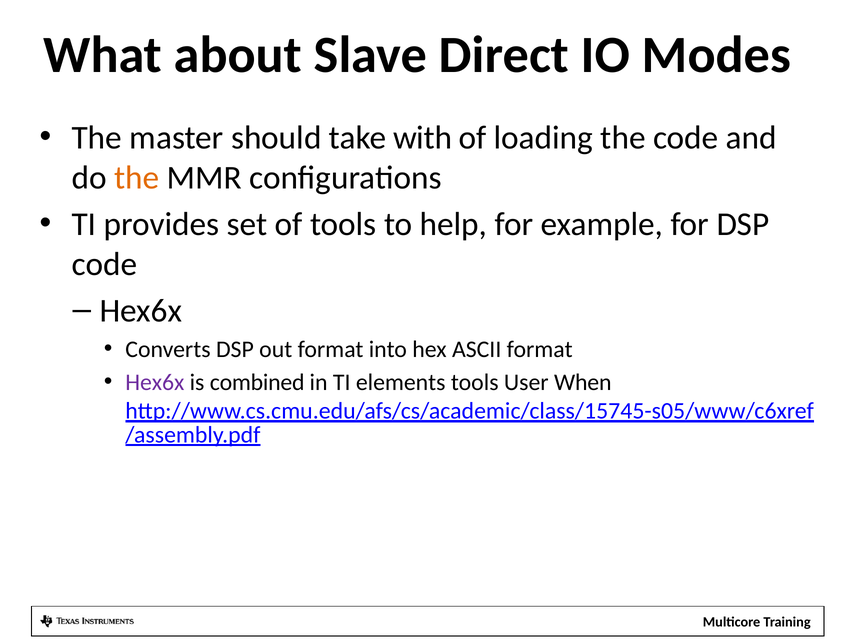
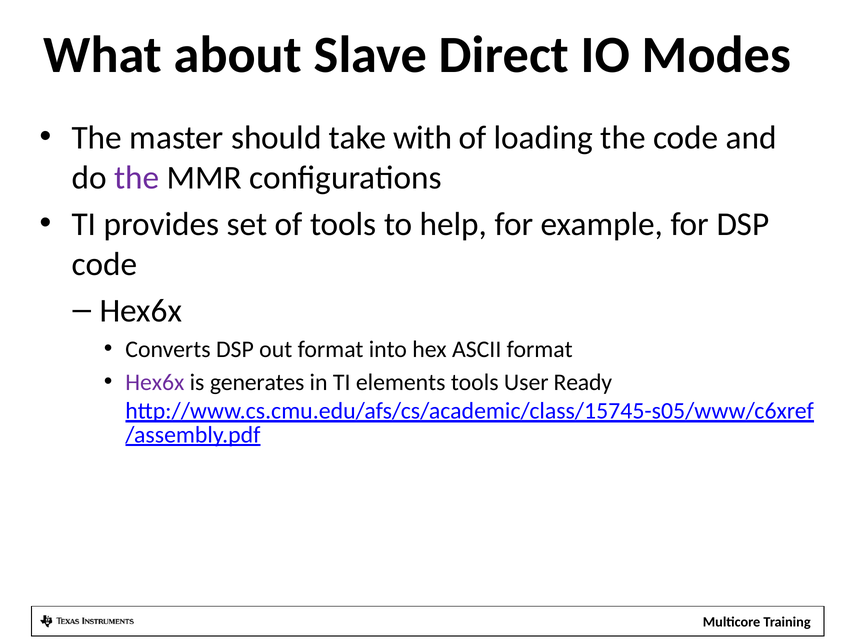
the at (137, 178) colour: orange -> purple
combined: combined -> generates
When: When -> Ready
